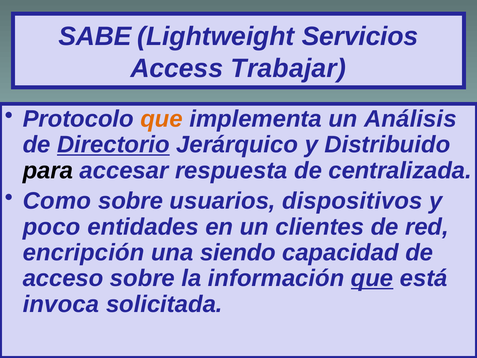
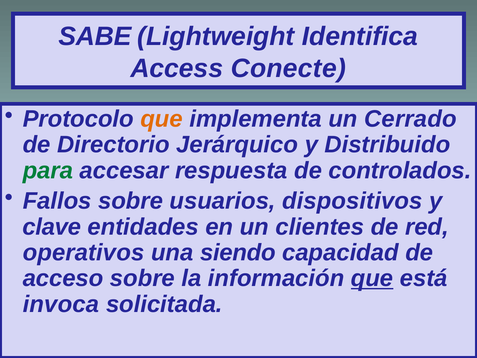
Servicios: Servicios -> Identifica
Trabajar: Trabajar -> Conecte
Análisis: Análisis -> Cerrado
Directorio underline: present -> none
para colour: black -> green
centralizada: centralizada -> controlados
Como: Como -> Fallos
poco: poco -> clave
encripción: encripción -> operativos
